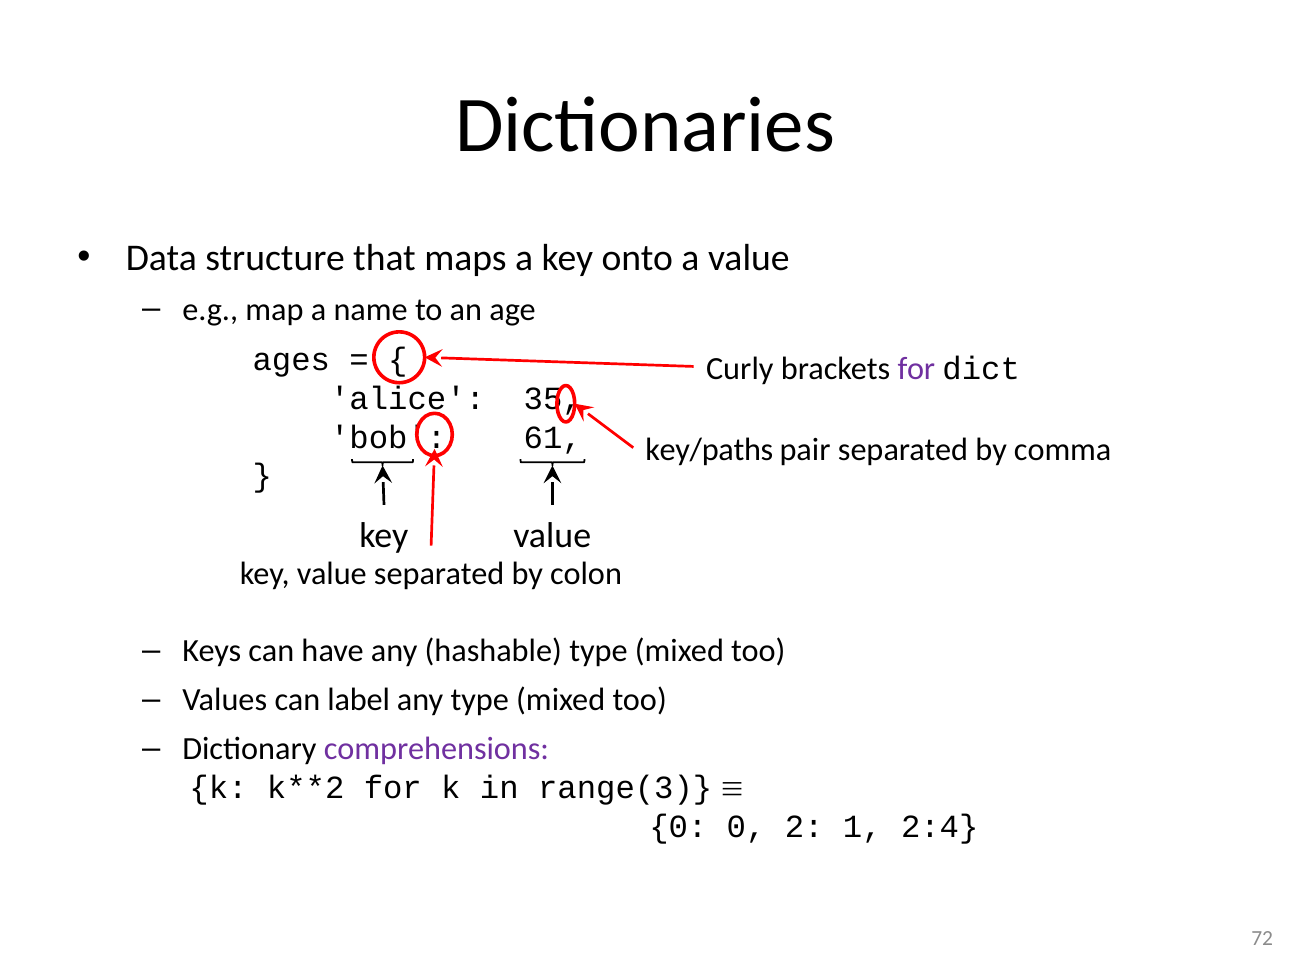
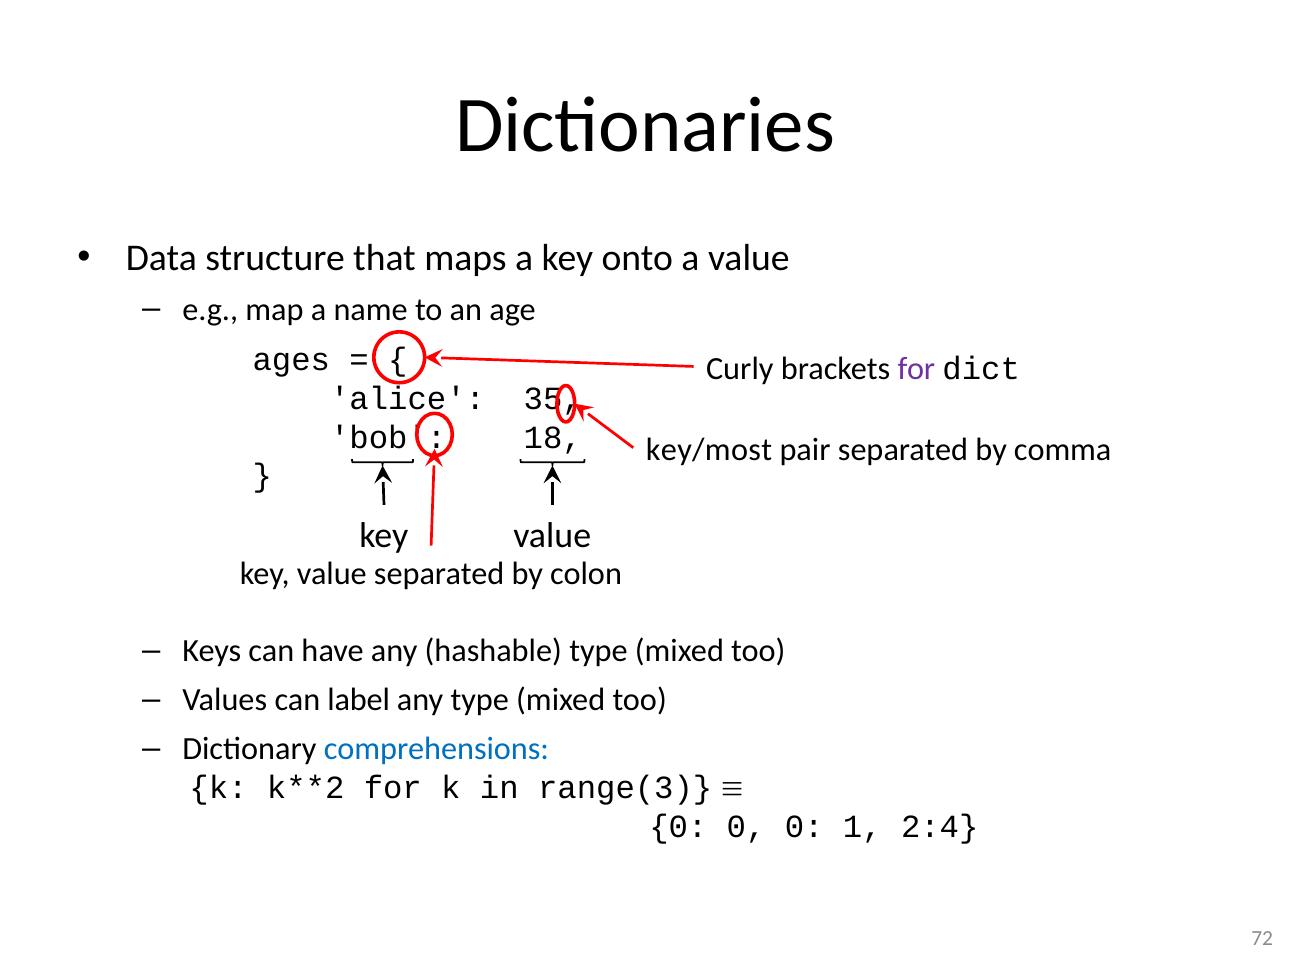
61: 61 -> 18
key/paths: key/paths -> key/most
comprehensions colour: purple -> blue
0 0 2: 2 -> 0
